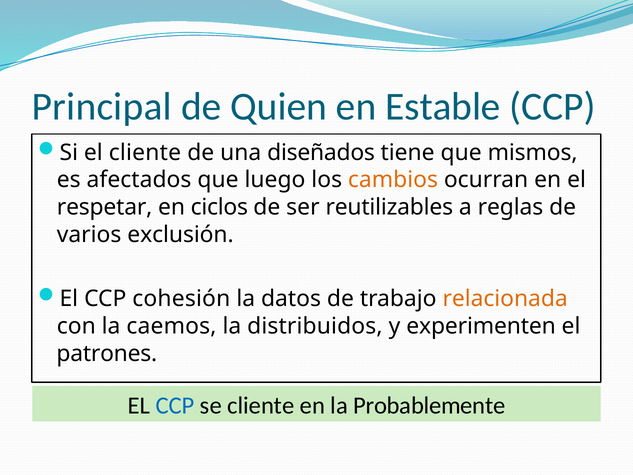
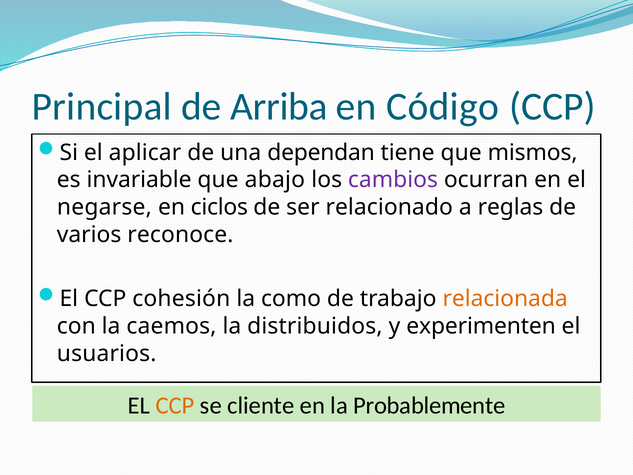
Quien: Quien -> Arriba
Estable: Estable -> Código
el cliente: cliente -> aplicar
diseñados: diseñados -> dependan
afectados: afectados -> invariable
luego: luego -> abajo
cambios colour: orange -> purple
respetar: respetar -> negarse
reutilizables: reutilizables -> relacionado
exclusión: exclusión -> reconoce
datos: datos -> como
patrones: patrones -> usuarios
CCP at (175, 405) colour: blue -> orange
